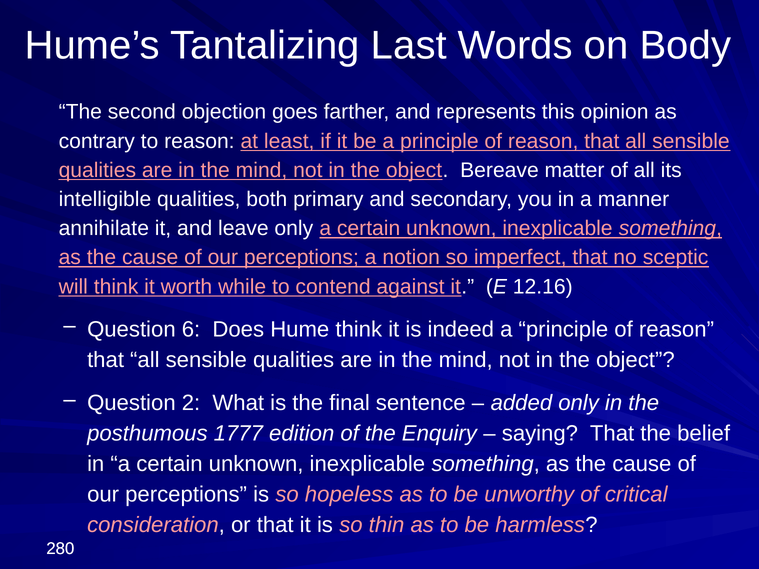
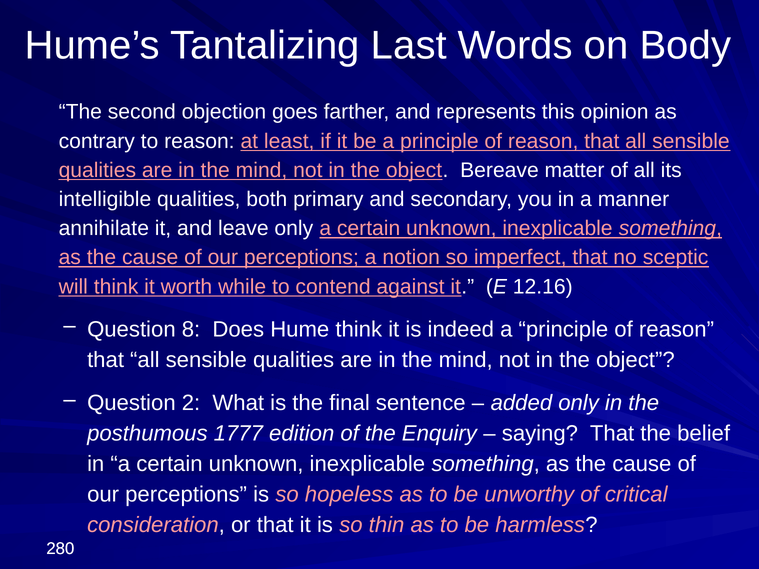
6: 6 -> 8
